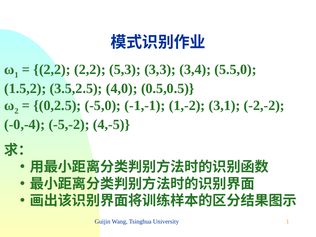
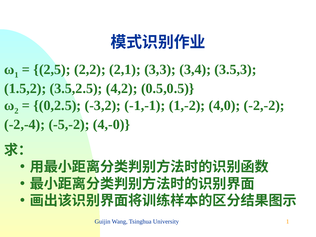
2,2 at (52, 69): 2,2 -> 2,5
5,3: 5,3 -> 2,1
5.5,0: 5.5,0 -> 3.5,3
4,0: 4,0 -> 4,2
-5,0: -5,0 -> -3,2
3,1: 3,1 -> 4,0
-0,-4: -0,-4 -> -2,-4
4,-5: 4,-5 -> 4,-0
